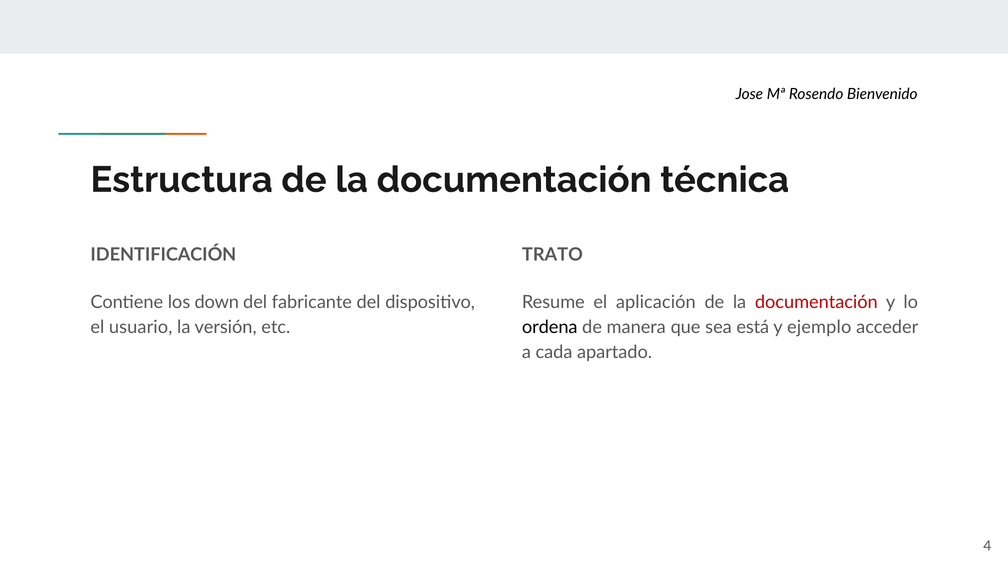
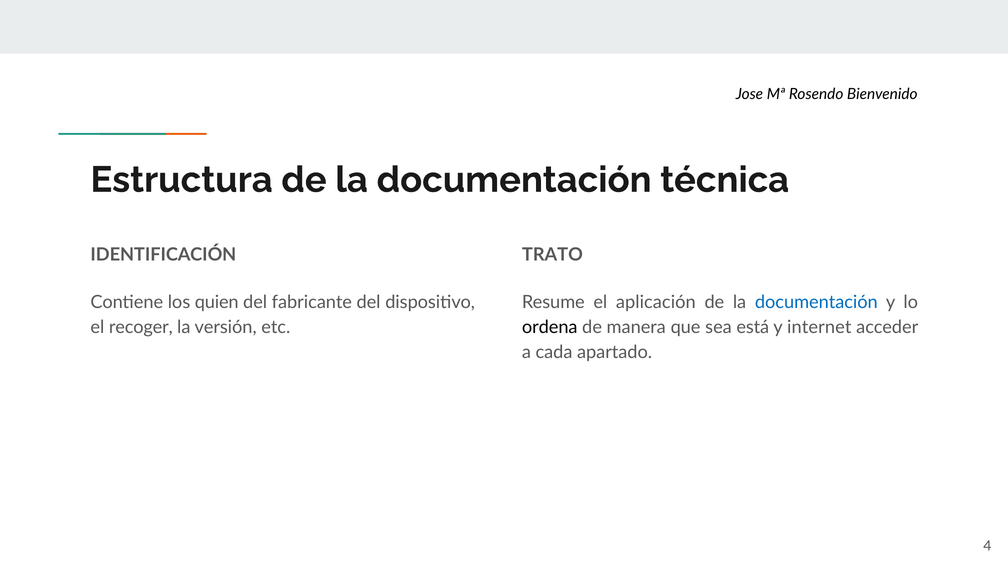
down: down -> quien
documentación at (816, 302) colour: red -> blue
usuario: usuario -> recoger
ejemplo: ejemplo -> internet
